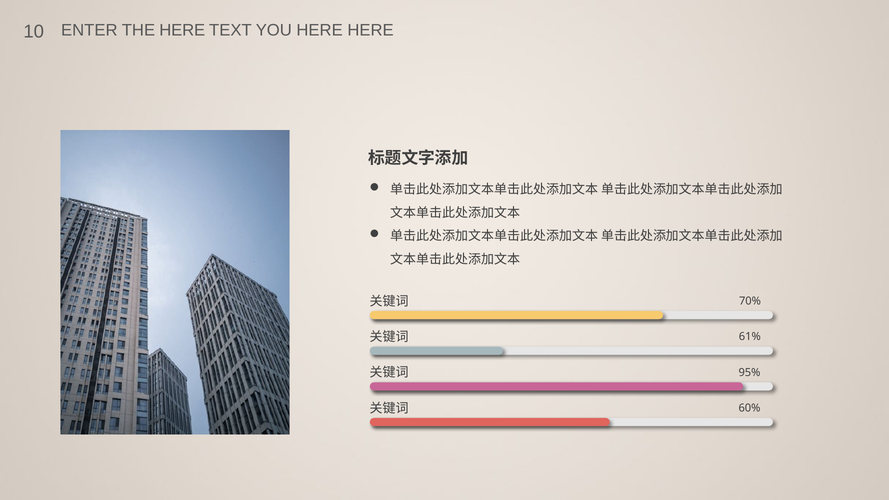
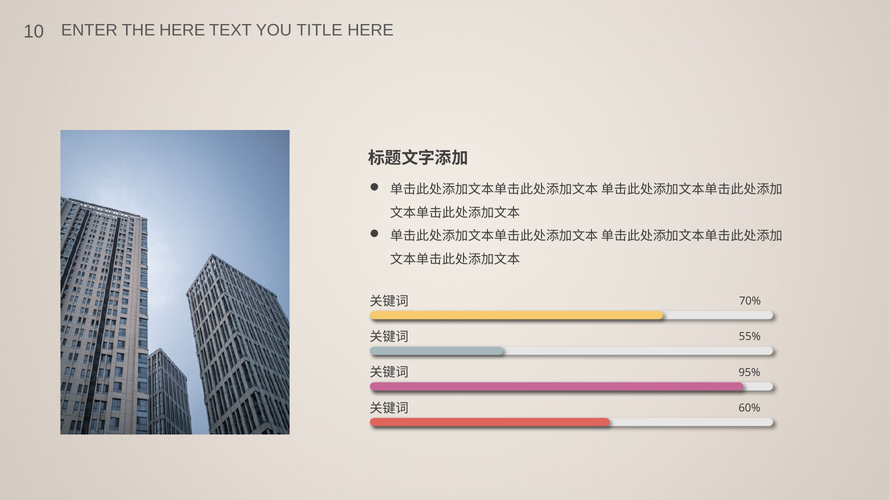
YOU HERE: HERE -> TITLE
61%: 61% -> 55%
